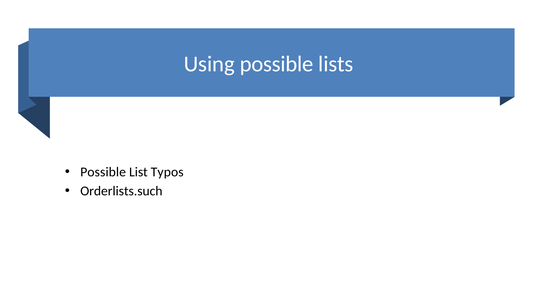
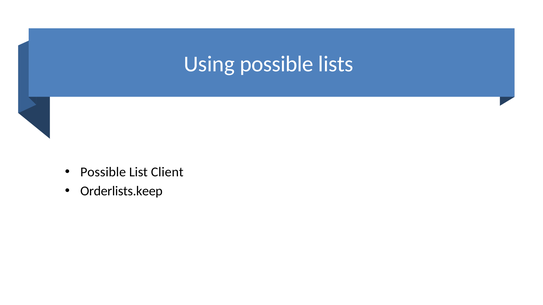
Typos: Typos -> Client
Orderlists.such: Orderlists.such -> Orderlists.keep
